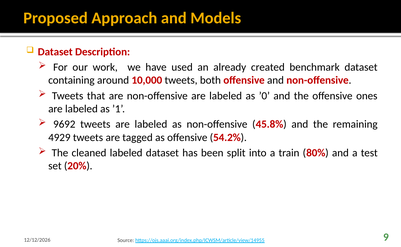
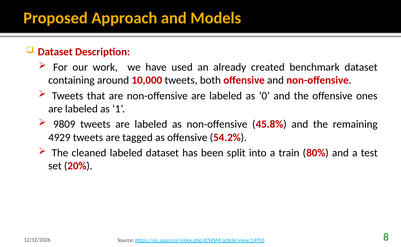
9692: 9692 -> 9809
9: 9 -> 8
